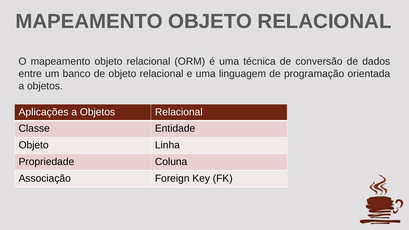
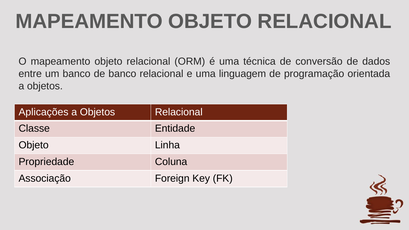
de objeto: objeto -> banco
